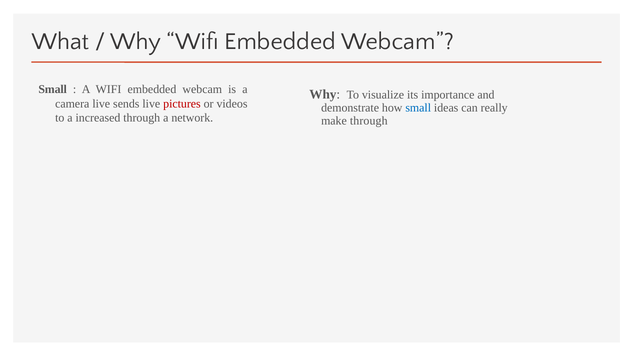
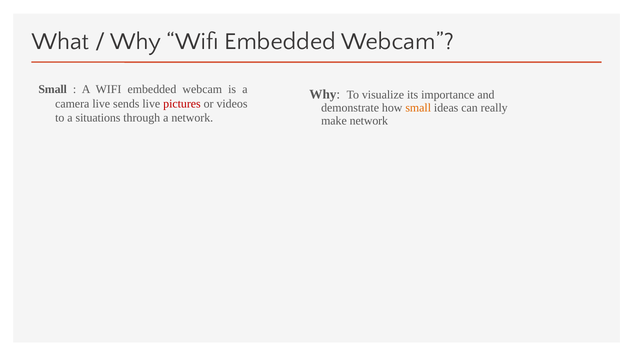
small at (418, 108) colour: blue -> orange
increased: increased -> situations
make through: through -> network
